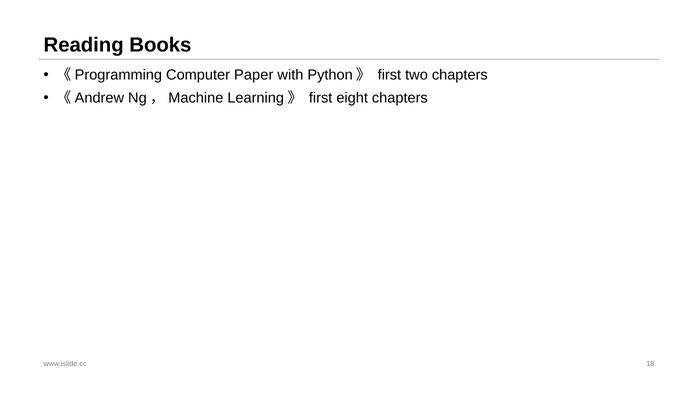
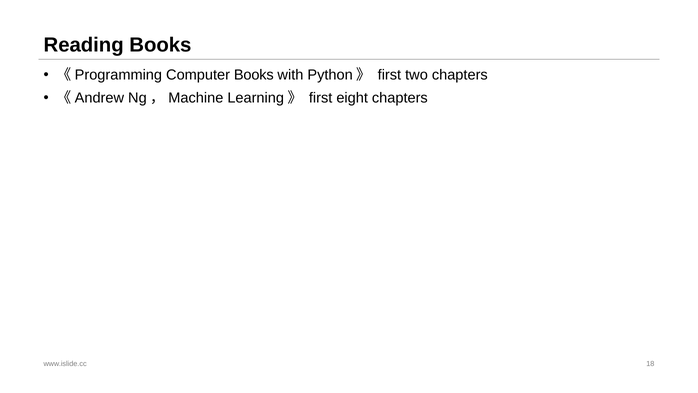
Computer Paper: Paper -> Books
